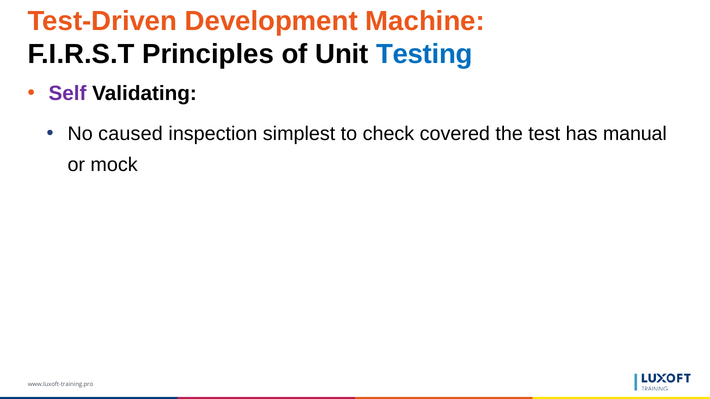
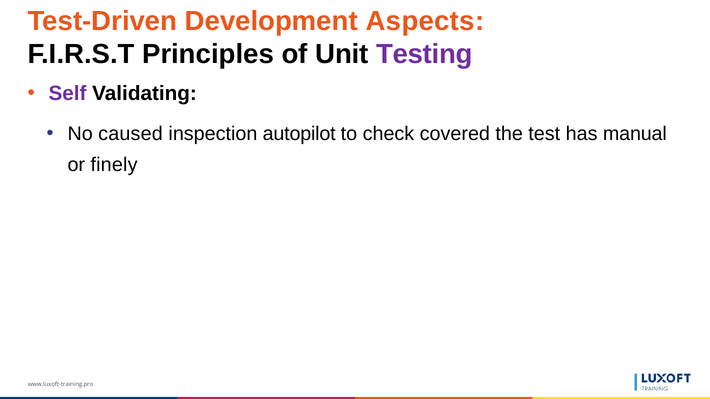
Machine: Machine -> Aspects
Testing colour: blue -> purple
simplest: simplest -> autopilot
mock: mock -> finely
